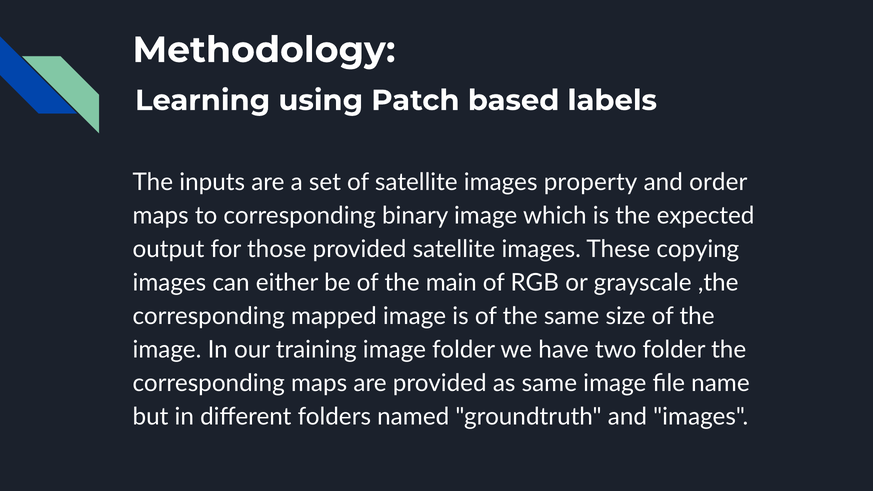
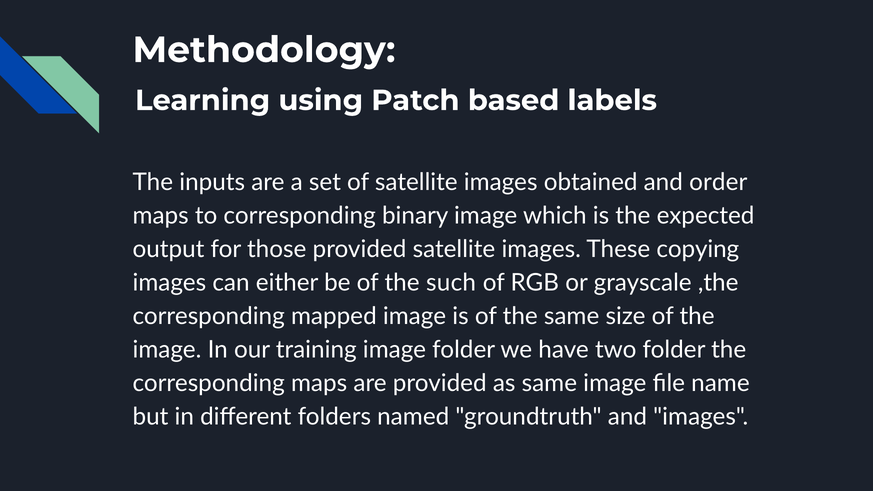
property: property -> obtained
main: main -> such
